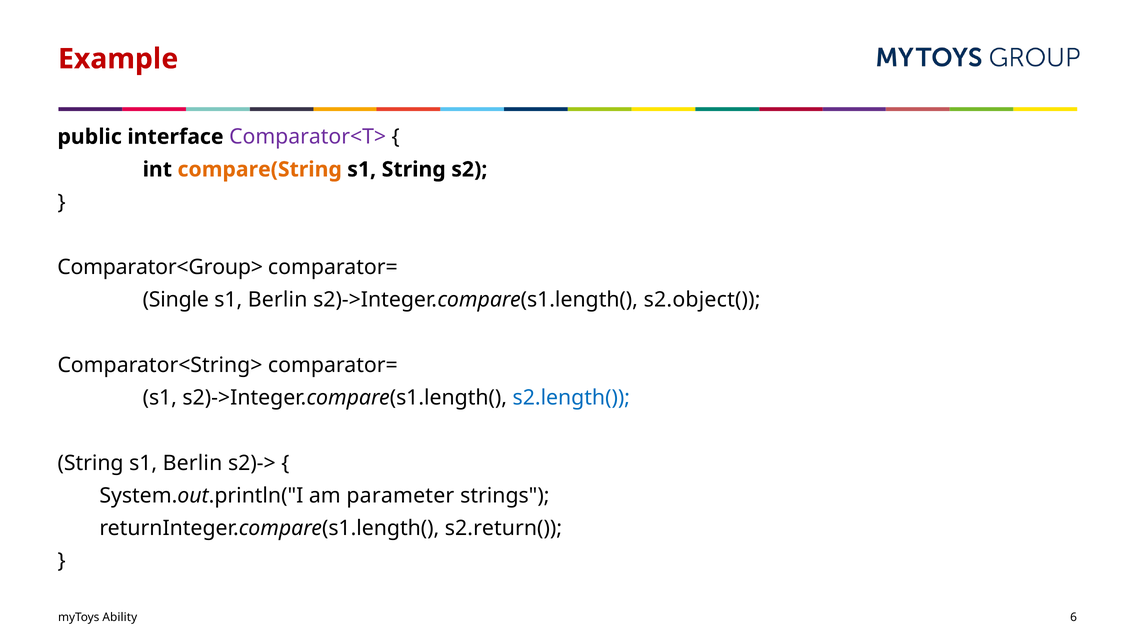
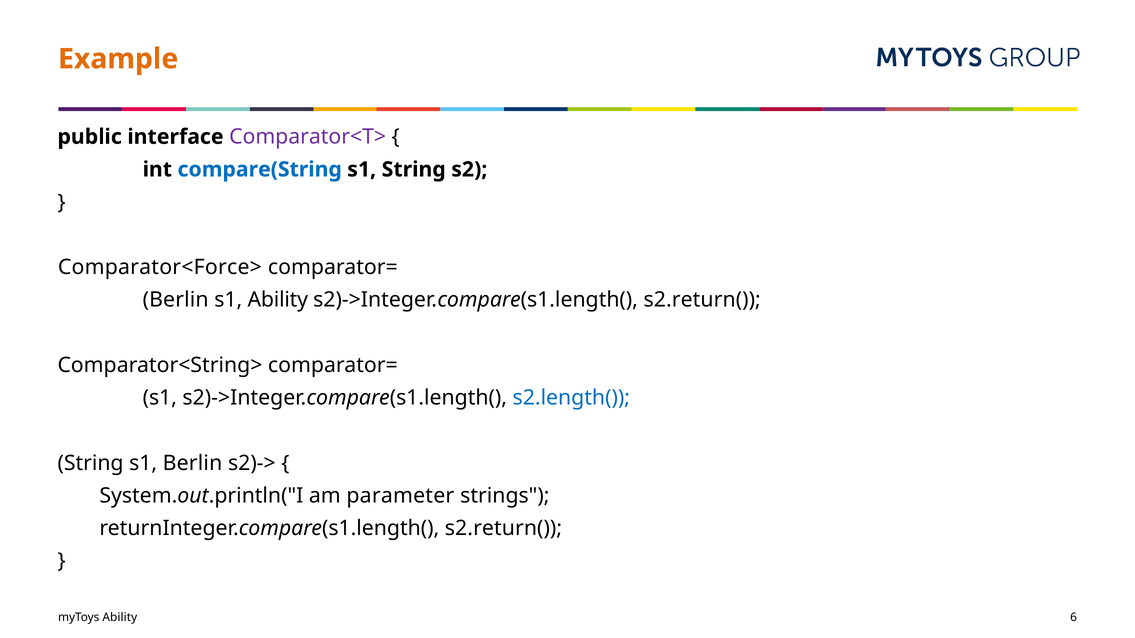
Example colour: red -> orange
compare(String colour: orange -> blue
Comparator<Group>: Comparator<Group> -> Comparator<Force>
Single at (176, 300): Single -> Berlin
Berlin at (278, 300): Berlin -> Ability
s2)->Integer.compare(s1.length( s2.object(: s2.object( -> s2.return(
